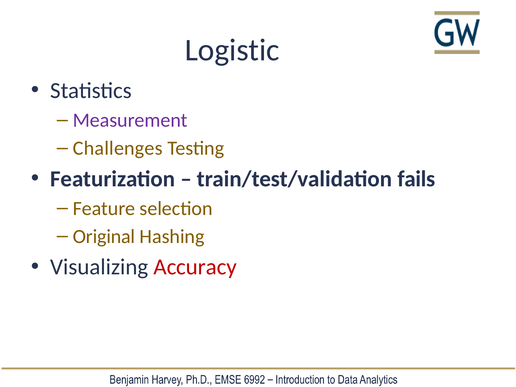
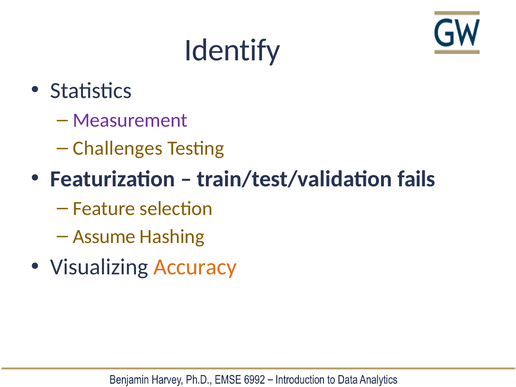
Logistic: Logistic -> Identify
Original: Original -> Assume
Accuracy colour: red -> orange
